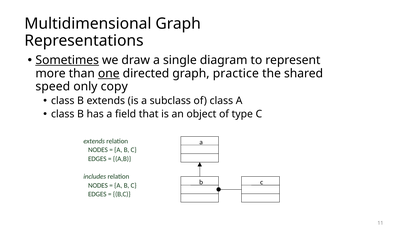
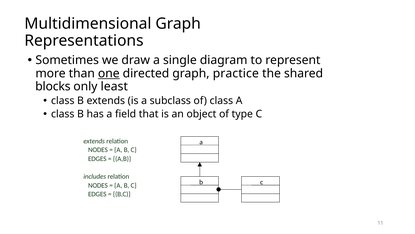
Sometimes underline: present -> none
speed: speed -> blocks
copy: copy -> least
